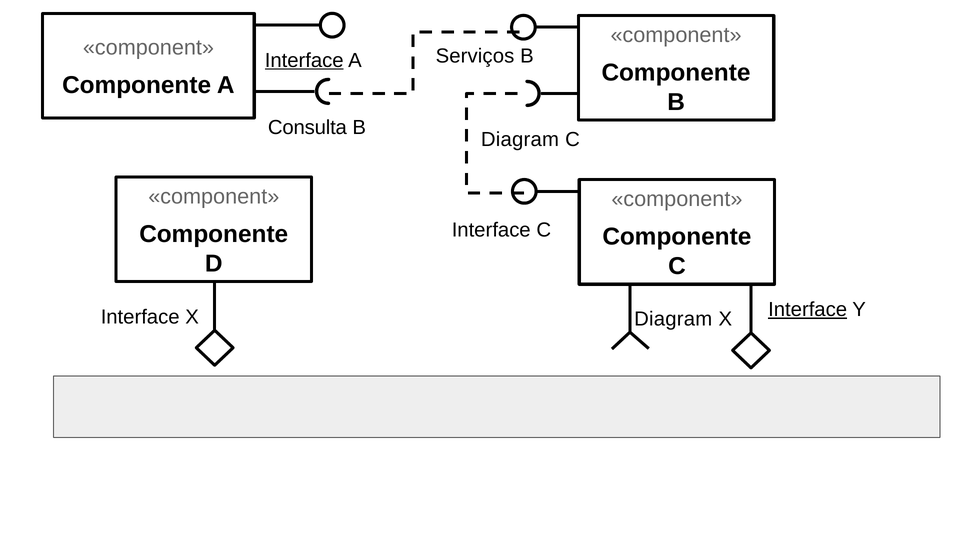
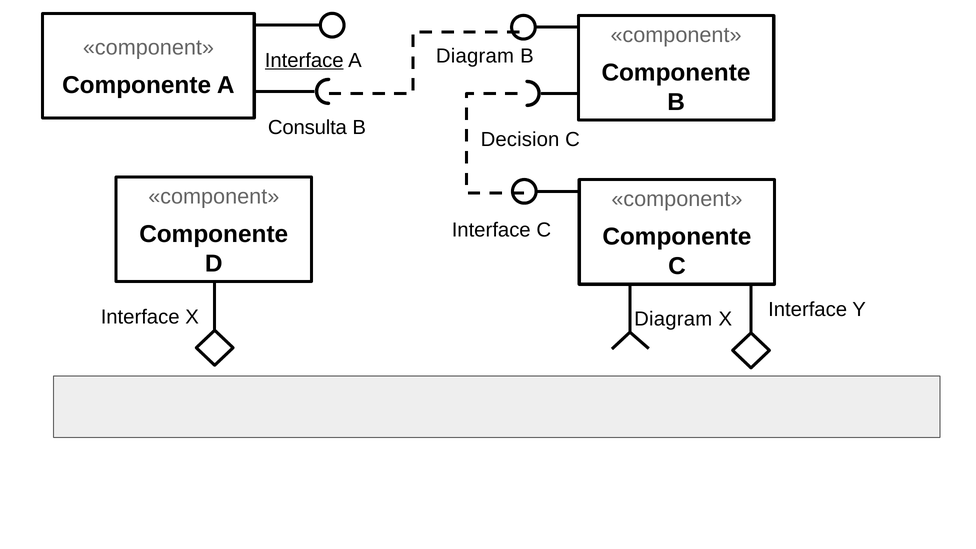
Serviços at (475, 56): Serviços -> Diagram
Diagram at (520, 139): Diagram -> Decision
Interface at (808, 310) underline: present -> none
